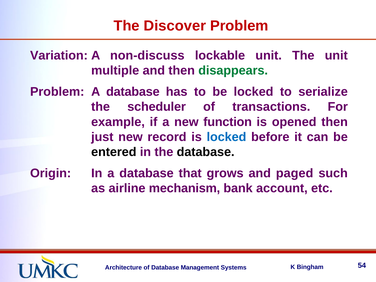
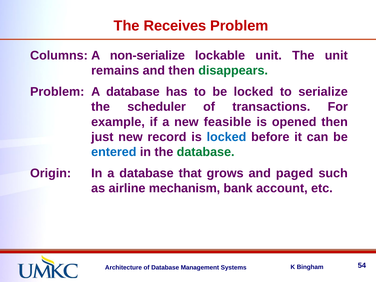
Discover: Discover -> Receives
Variation: Variation -> Columns
non-discuss: non-discuss -> non-serialize
multiple: multiple -> remains
function: function -> feasible
entered colour: black -> blue
database at (206, 152) colour: black -> green
